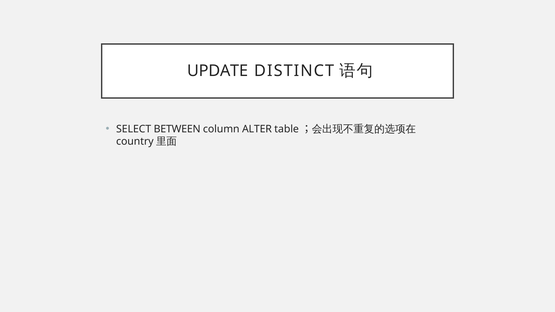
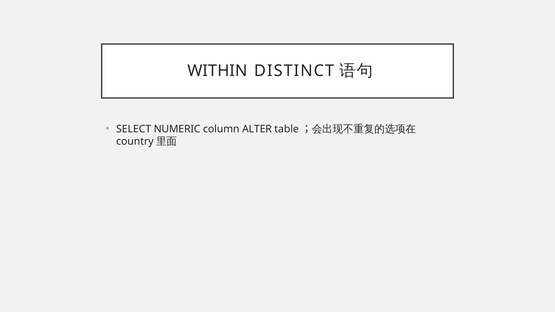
UPDATE: UPDATE -> WITHIN
BETWEEN: BETWEEN -> NUMERIC
